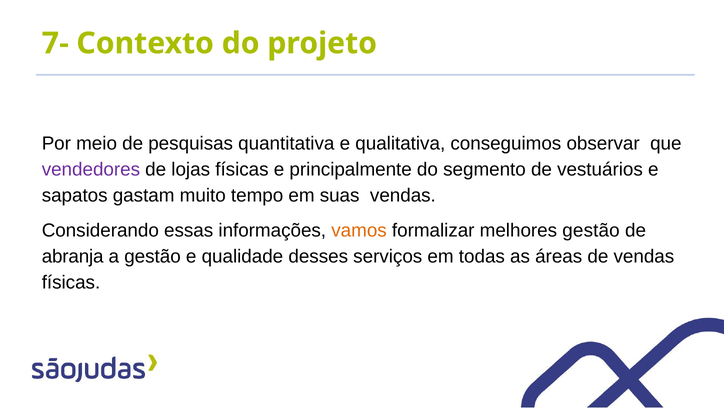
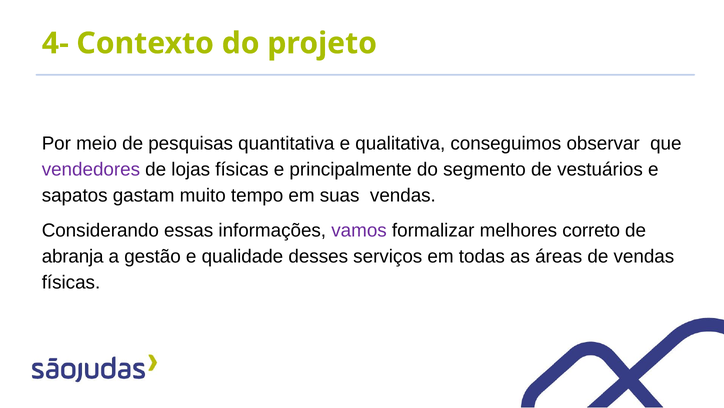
7-: 7- -> 4-
vamos colour: orange -> purple
melhores gestão: gestão -> correto
